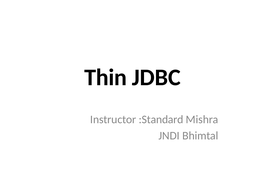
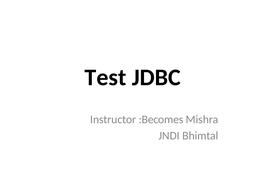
Thin: Thin -> Test
:Standard: :Standard -> :Becomes
